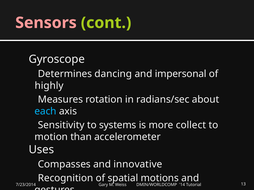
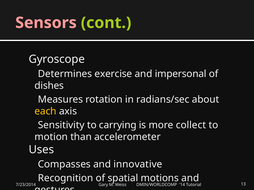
dancing: dancing -> exercise
highly: highly -> dishes
each colour: light blue -> yellow
systems: systems -> carrying
